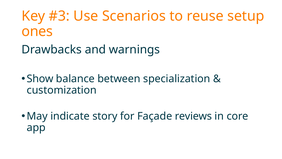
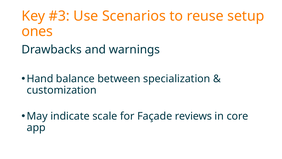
Show: Show -> Hand
story: story -> scale
